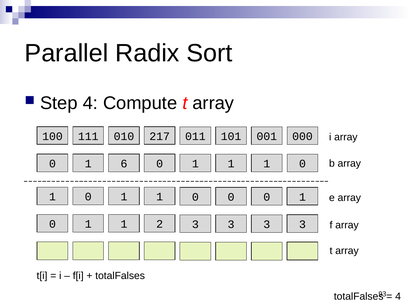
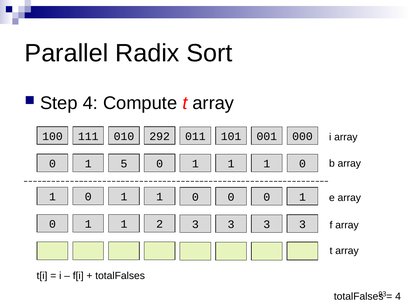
217: 217 -> 292
6: 6 -> 5
